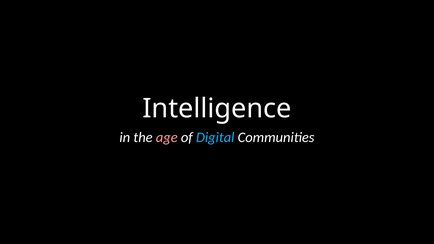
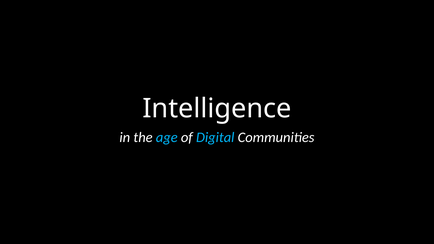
age colour: pink -> light blue
